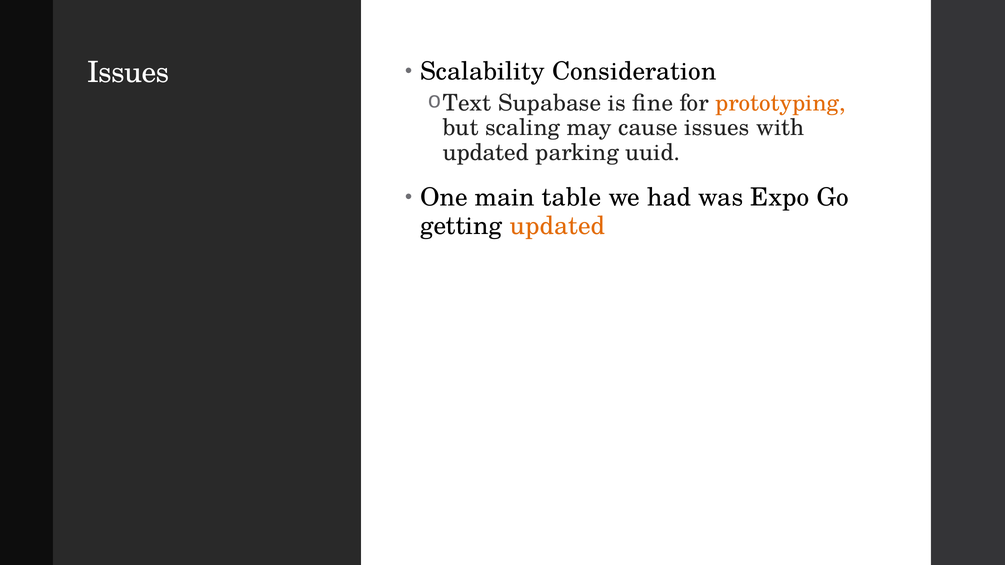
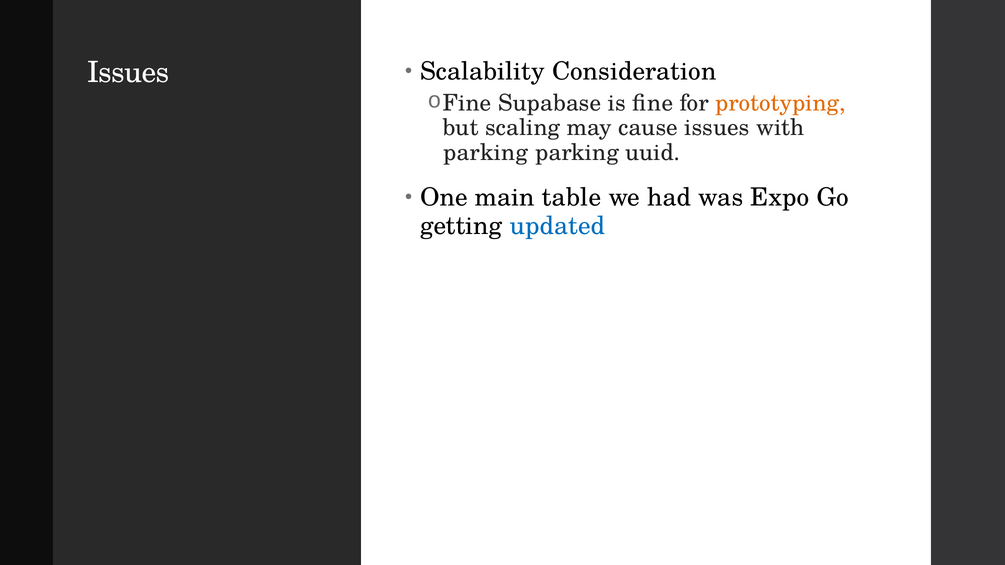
Text at (467, 103): Text -> Fine
updated at (486, 153): updated -> parking
updated at (557, 226) colour: orange -> blue
